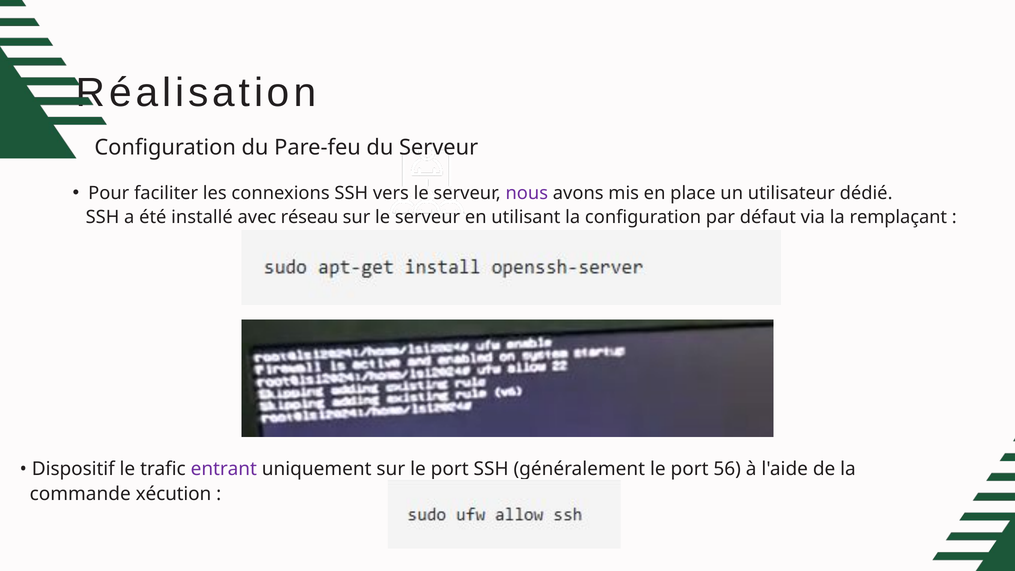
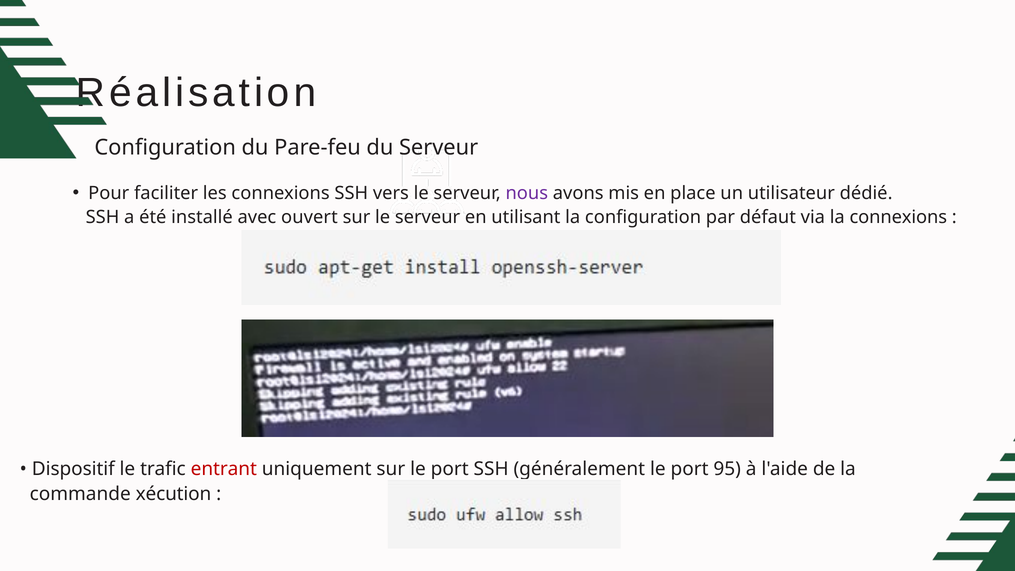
réseau: réseau -> ouvert
la remplaçant: remplaçant -> connexions
entrant colour: purple -> red
56: 56 -> 95
